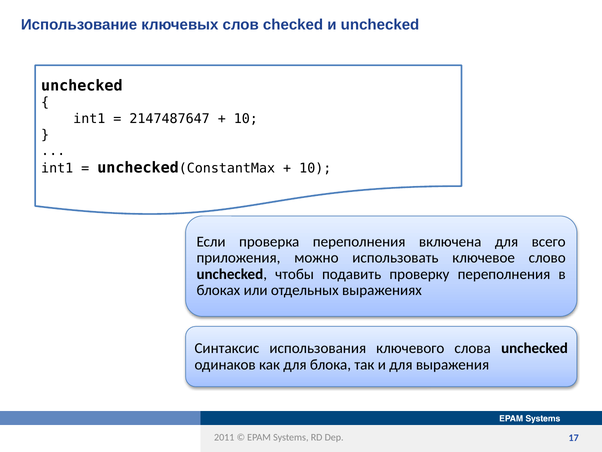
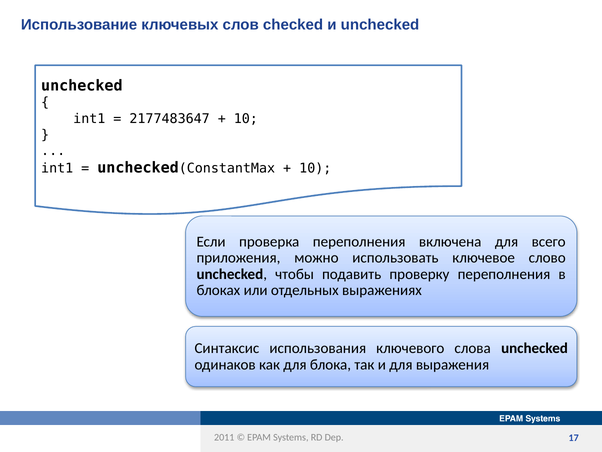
2147487647: 2147487647 -> 2177483647
